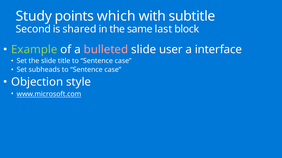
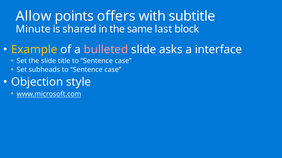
Study: Study -> Allow
which: which -> offers
Second: Second -> Minute
Example colour: light green -> yellow
user: user -> asks
